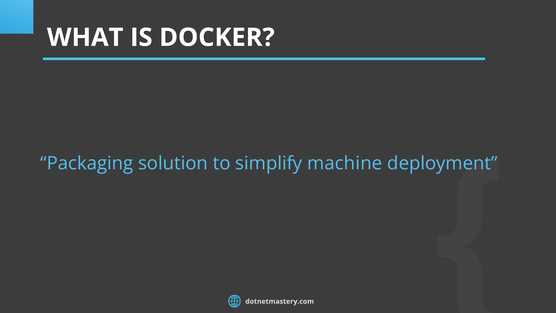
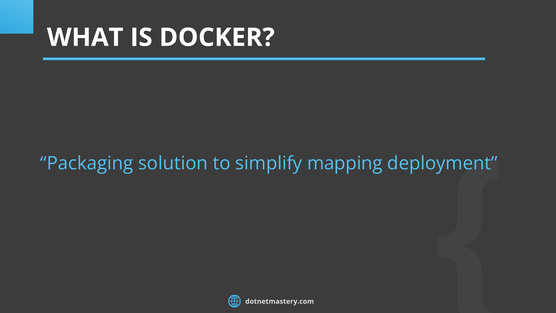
machine: machine -> mapping
